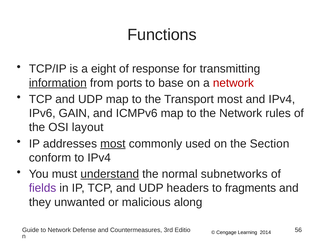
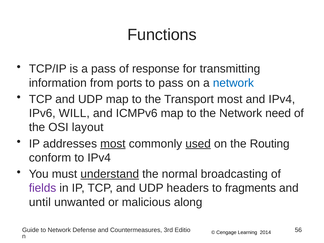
a eight: eight -> pass
information underline: present -> none
to base: base -> pass
network at (233, 83) colour: red -> blue
GAIN: GAIN -> WILL
rules: rules -> need
used underline: none -> present
Section: Section -> Routing
subnetworks: subnetworks -> broadcasting
they: they -> until
